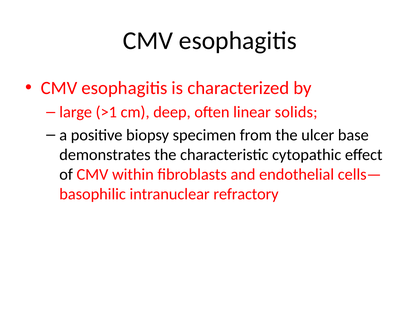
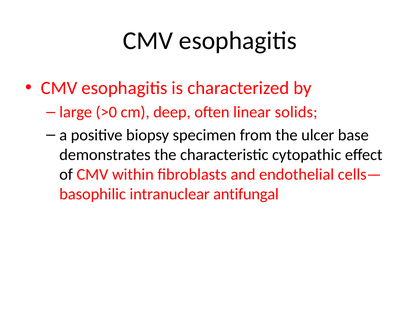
>1: >1 -> >0
refractory: refractory -> antifungal
